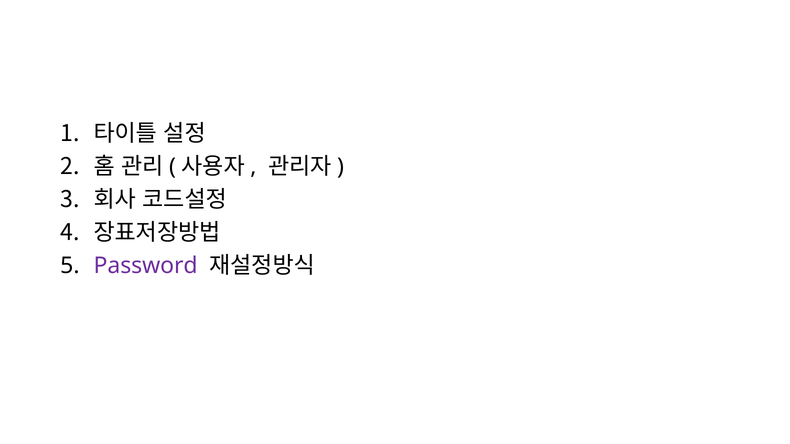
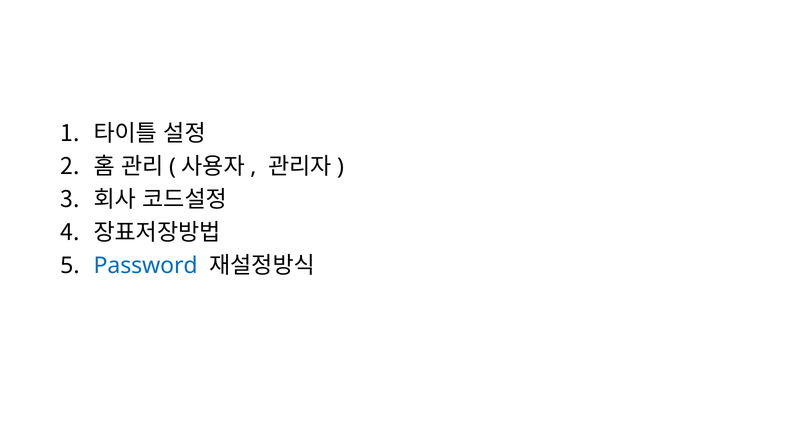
Password colour: purple -> blue
